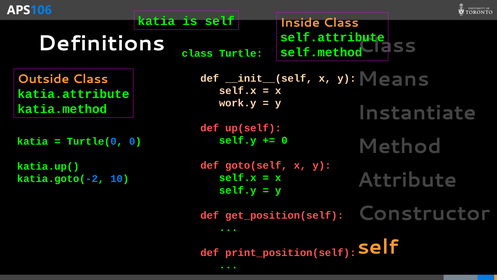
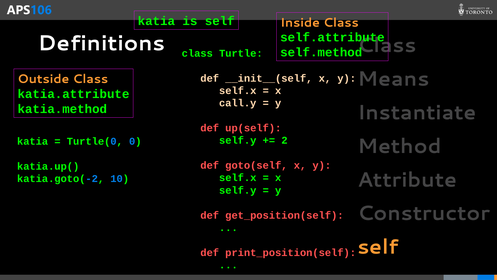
work.y: work.y -> call.y
0 at (284, 140): 0 -> 2
